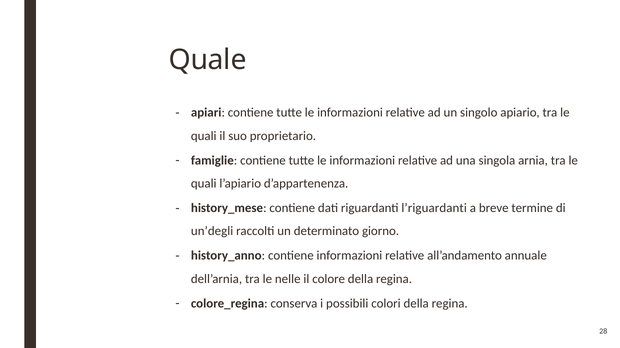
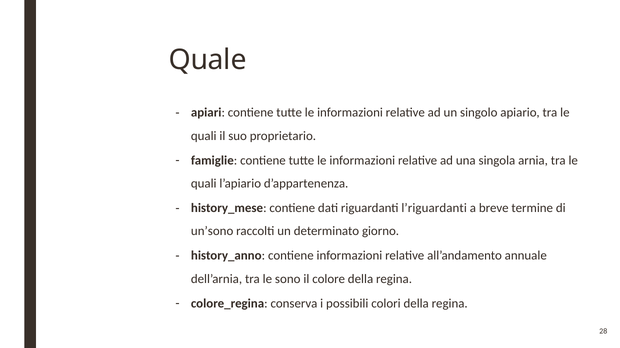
un’degli: un’degli -> un’sono
nelle: nelle -> sono
